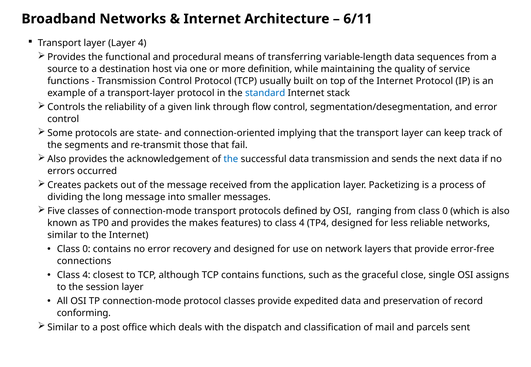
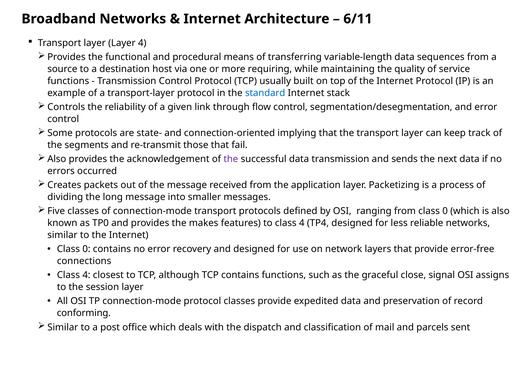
definition: definition -> requiring
the at (231, 159) colour: blue -> purple
single: single -> signal
